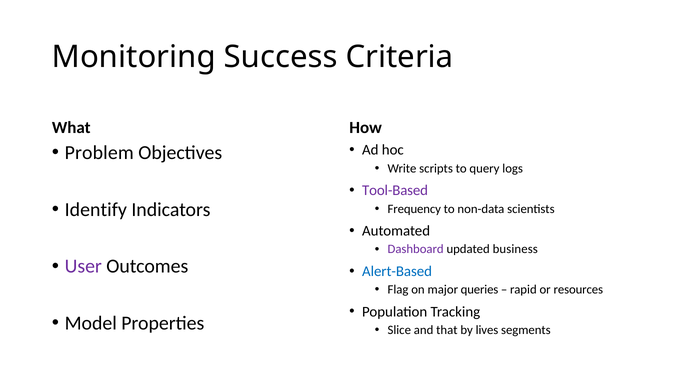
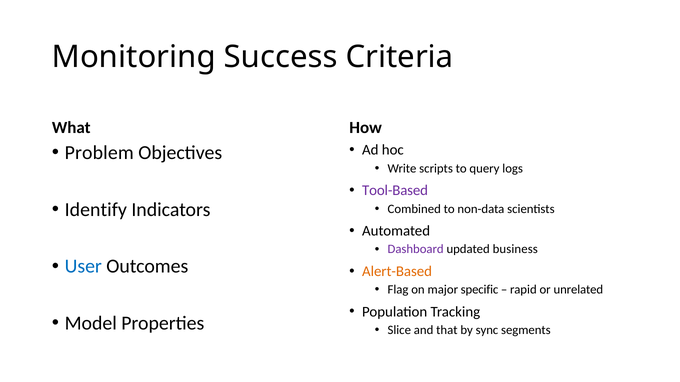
Frequency: Frequency -> Combined
User colour: purple -> blue
Alert-Based colour: blue -> orange
queries: queries -> specific
resources: resources -> unrelated
lives: lives -> sync
